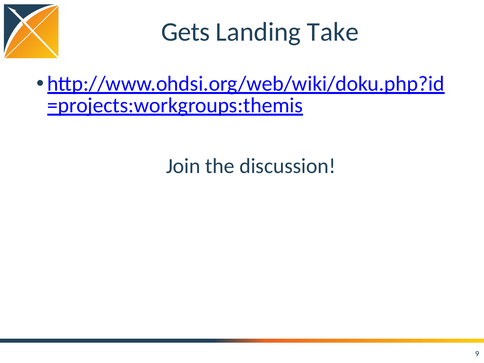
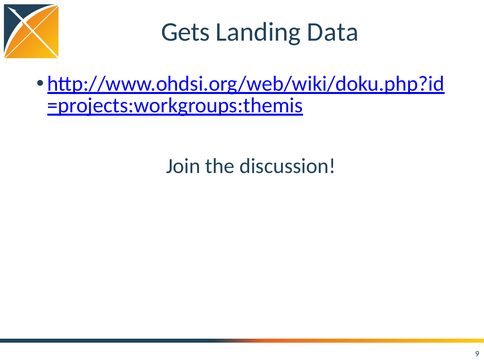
Take: Take -> Data
